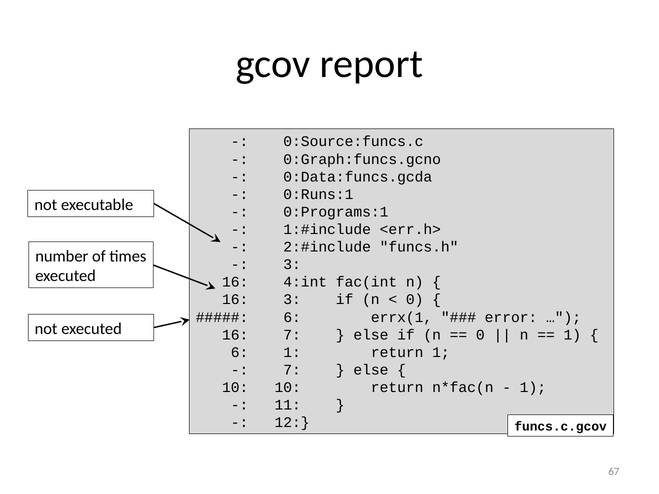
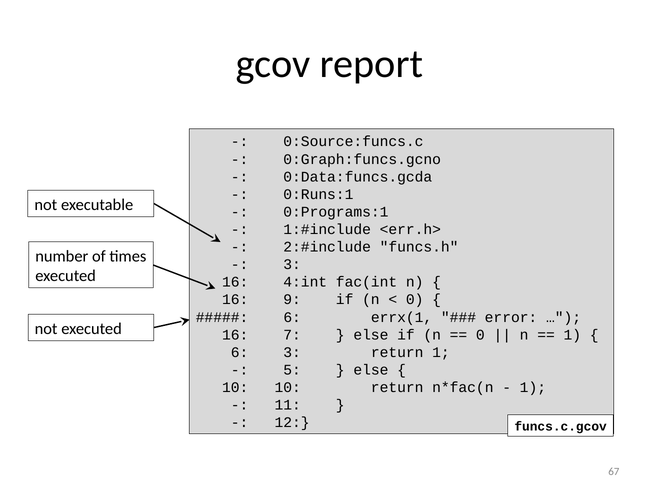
16 3: 3 -> 9
6 1: 1 -> 3
7 at (292, 370): 7 -> 5
